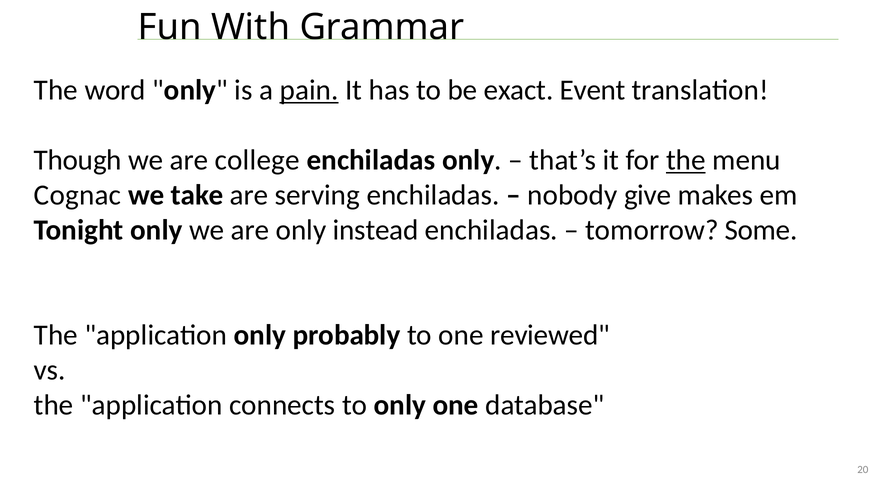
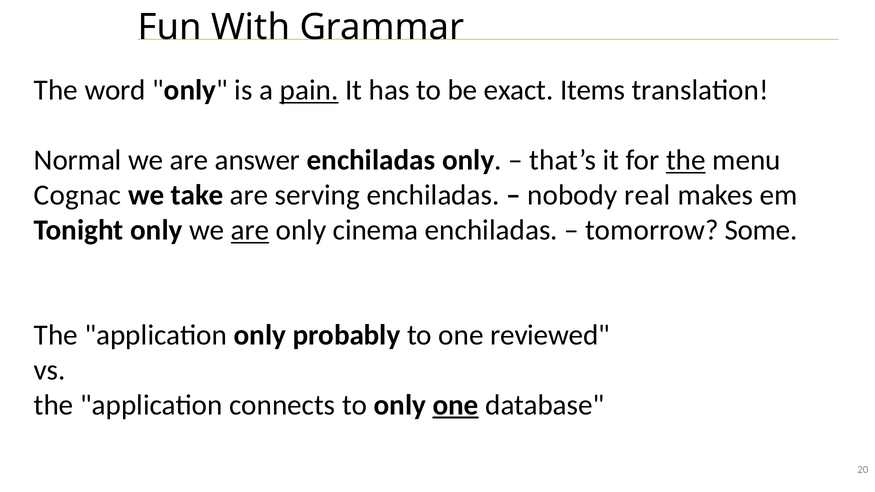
Event: Event -> Items
Though: Though -> Normal
college: college -> answer
give: give -> real
are at (250, 230) underline: none -> present
instead: instead -> cinema
one at (456, 405) underline: none -> present
